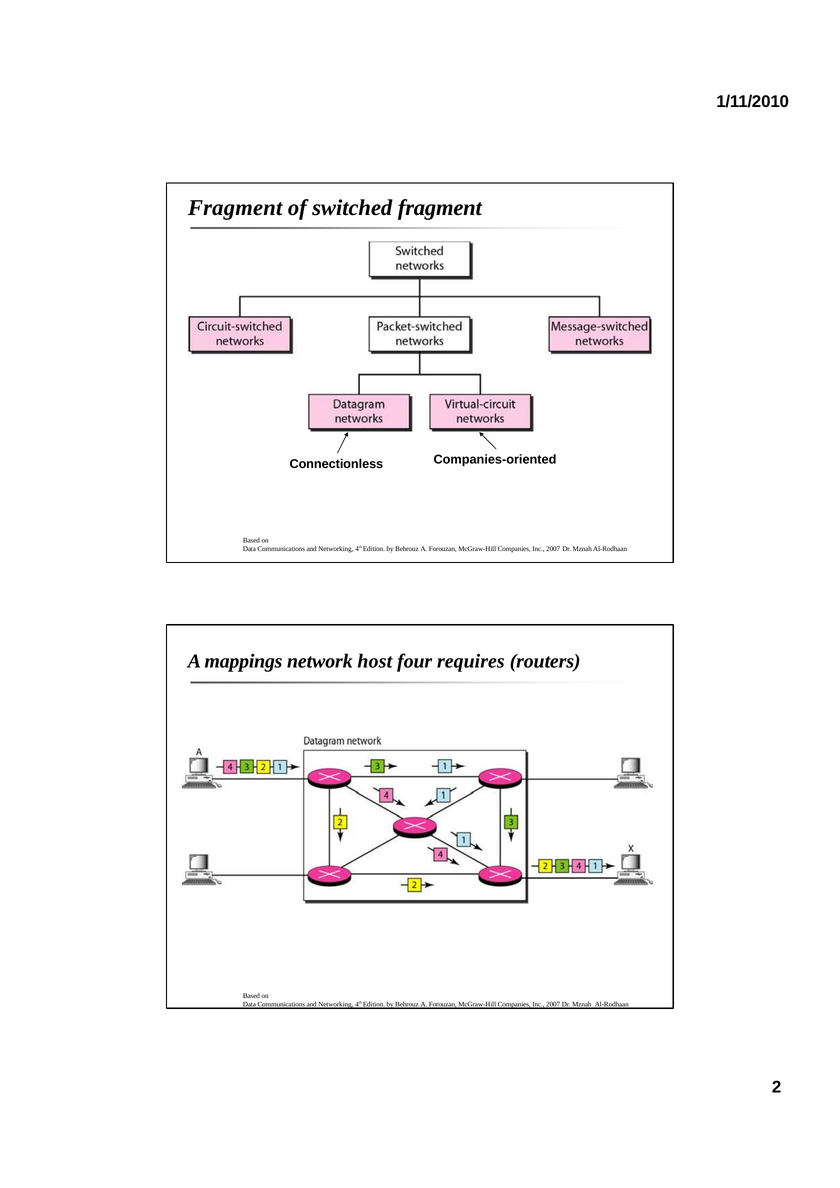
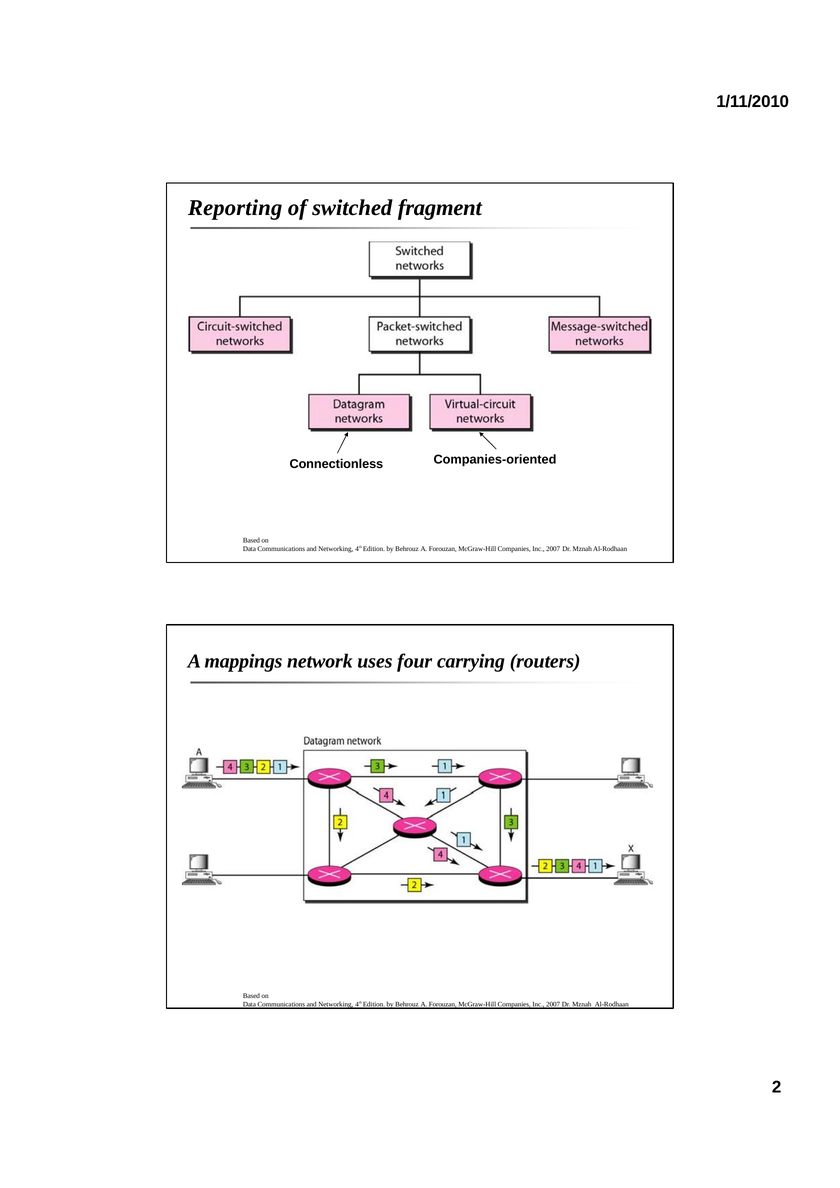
Fragment at (235, 208): Fragment -> Reporting
host: host -> uses
requires: requires -> carrying
